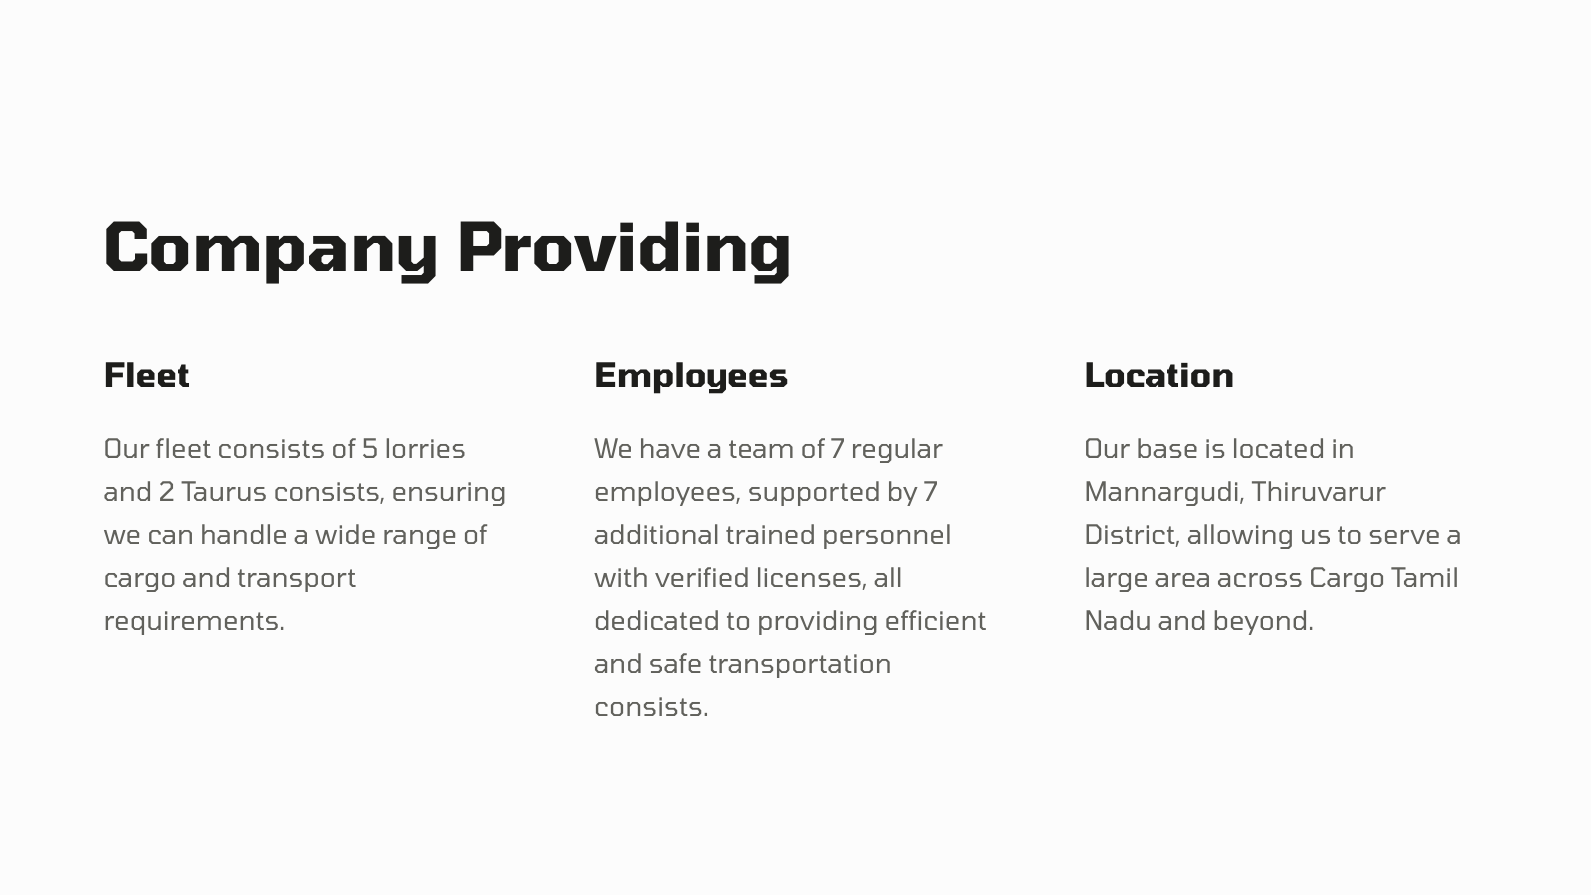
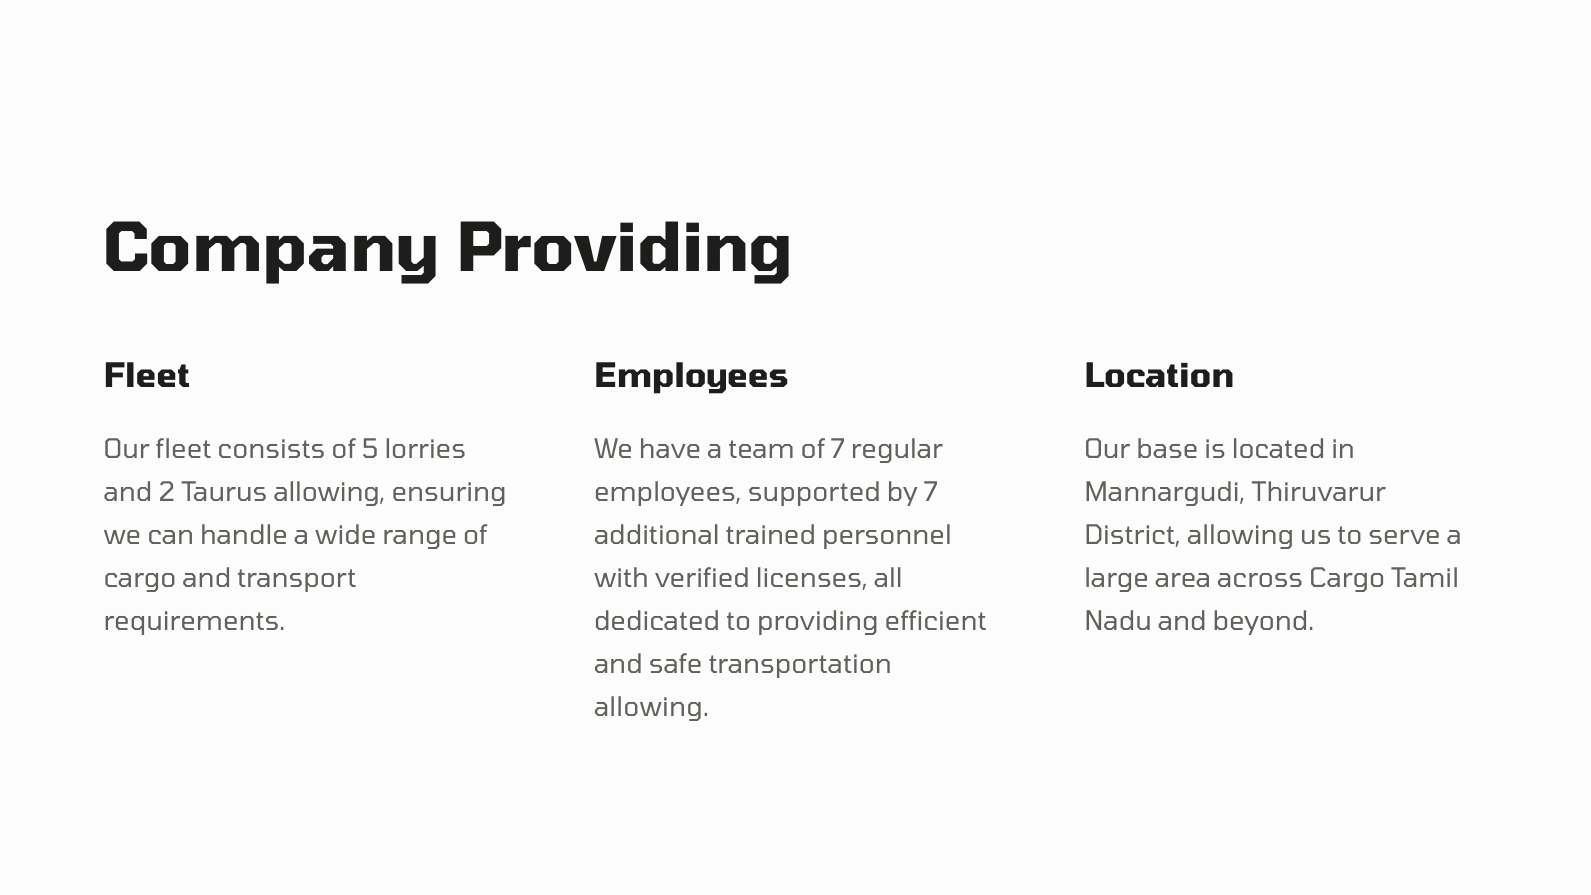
Taurus consists: consists -> allowing
consists at (652, 708): consists -> allowing
